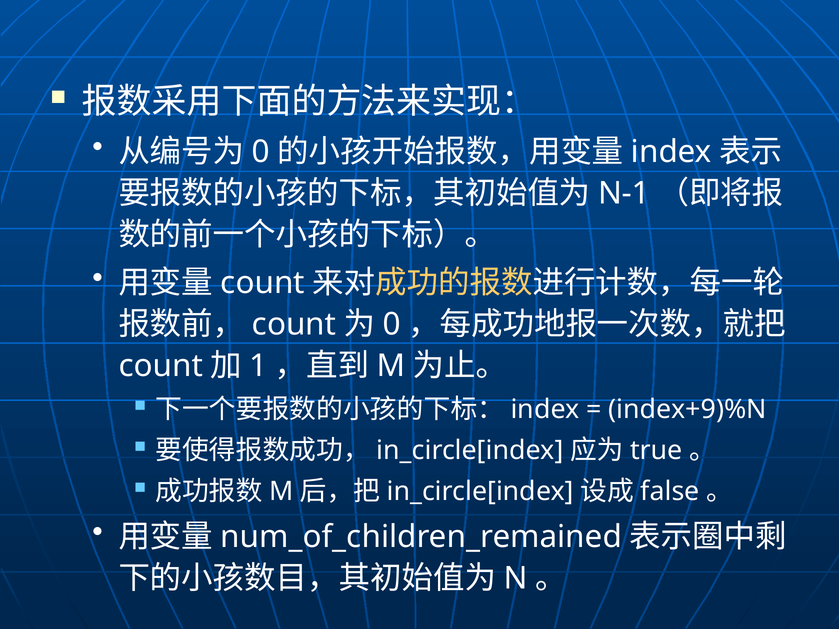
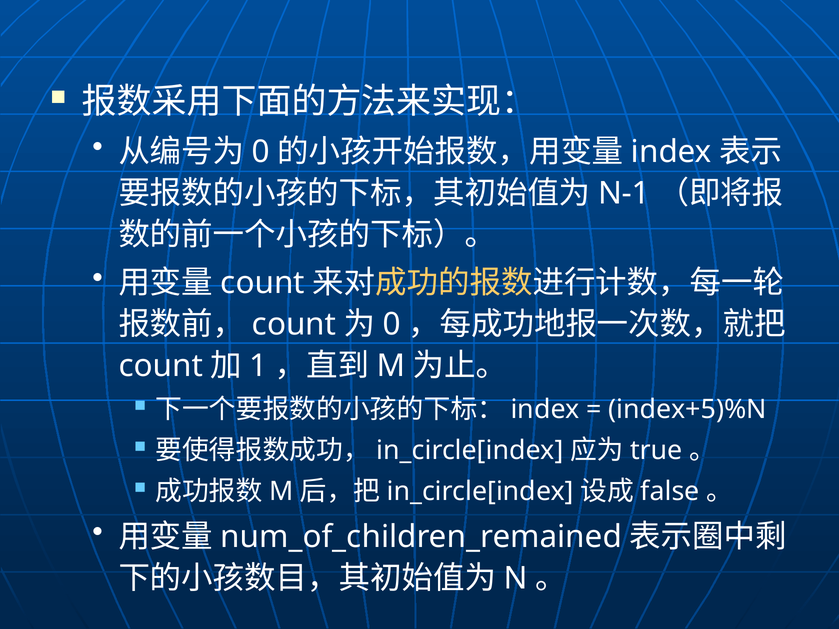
index+9)%N: index+9)%N -> index+5)%N
